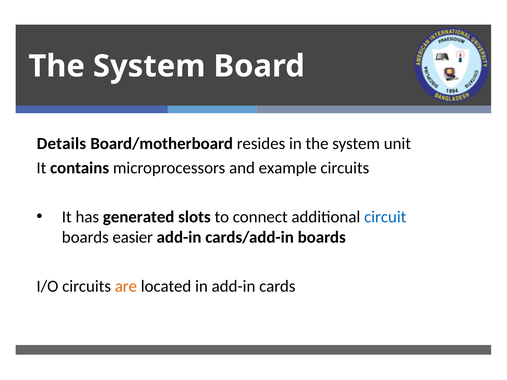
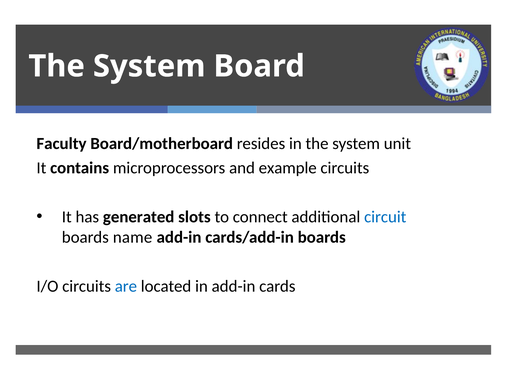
Details: Details -> Faculty
easier: easier -> name
are colour: orange -> blue
